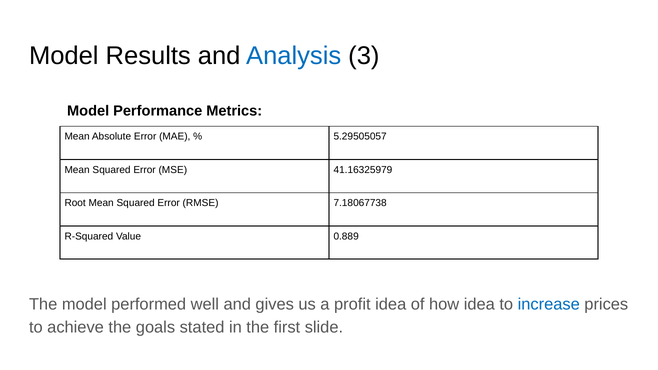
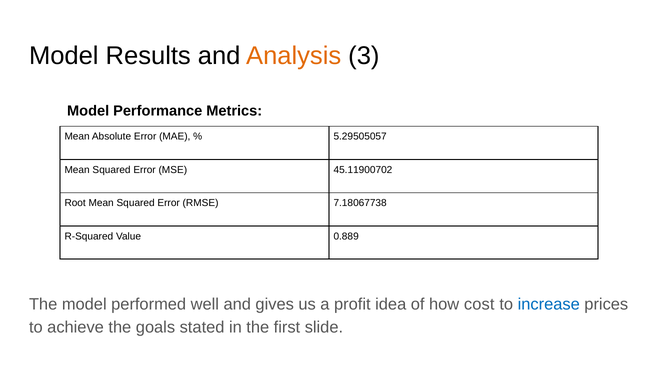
Analysis colour: blue -> orange
41.16325979: 41.16325979 -> 45.11900702
how idea: idea -> cost
